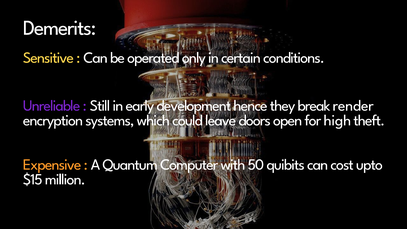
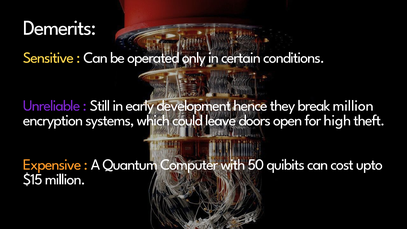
break render: render -> million
